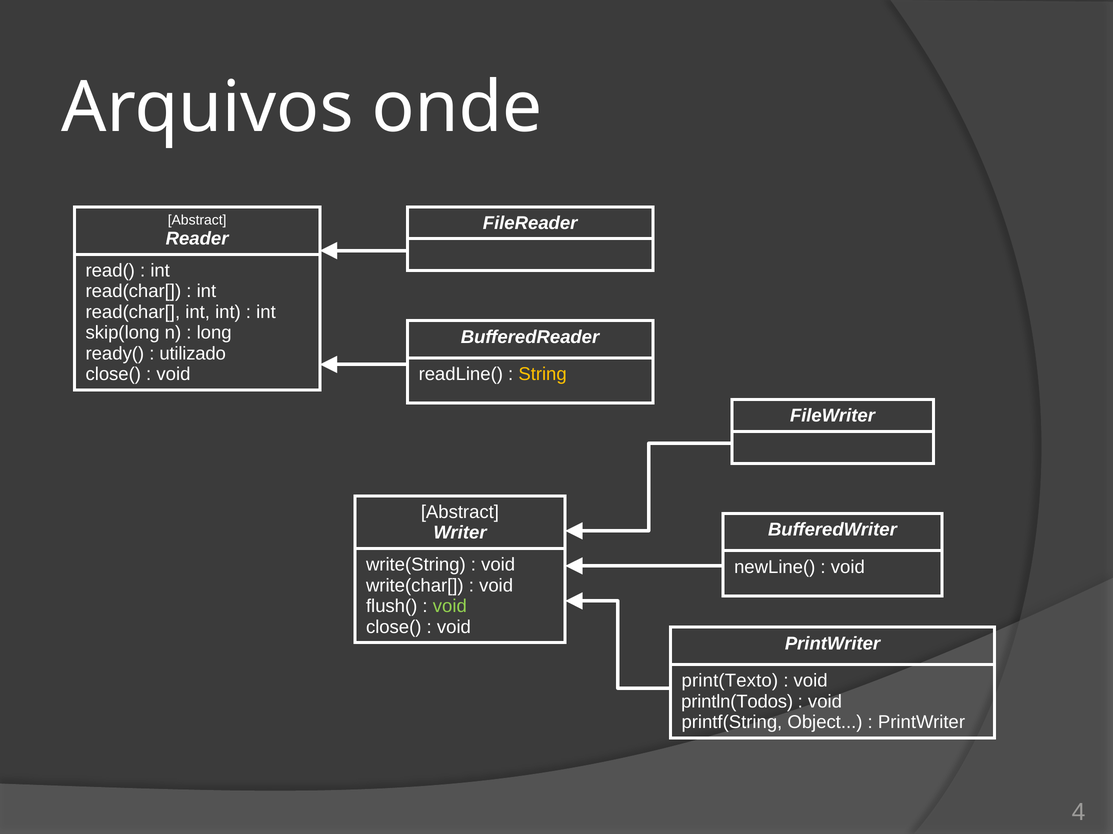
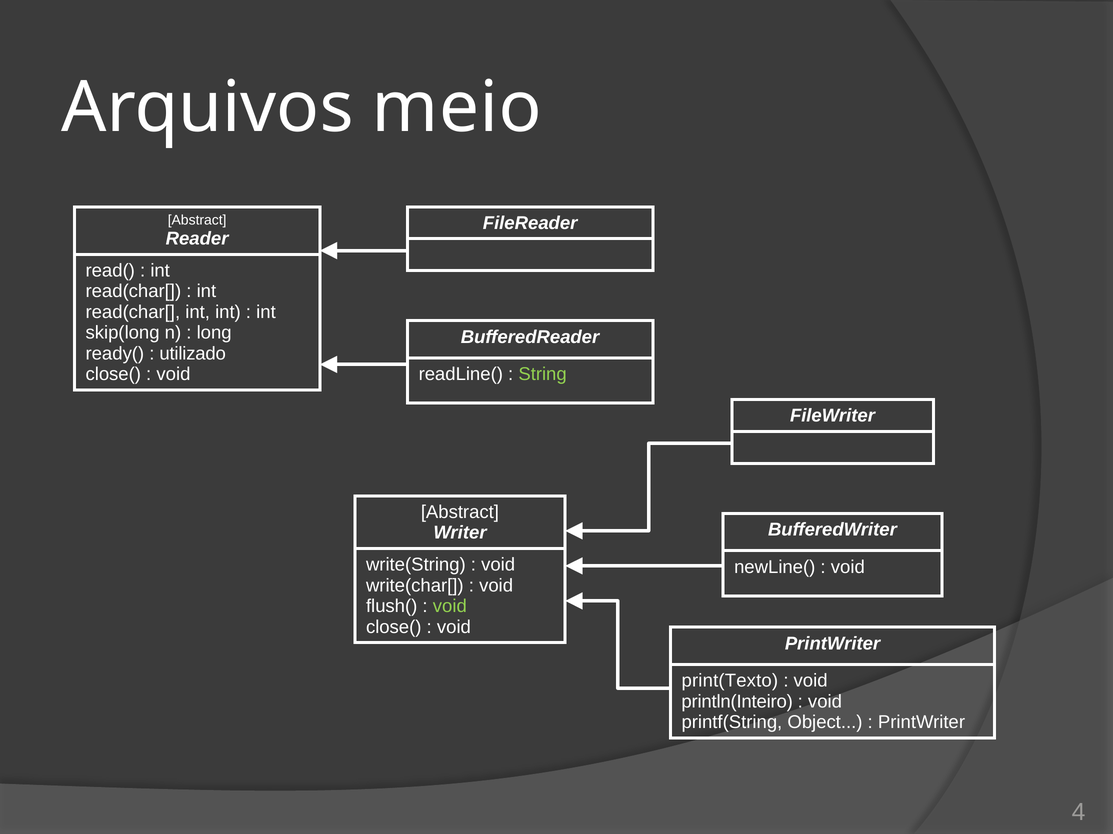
onde: onde -> meio
String colour: yellow -> light green
println(Todos: println(Todos -> println(Inteiro
